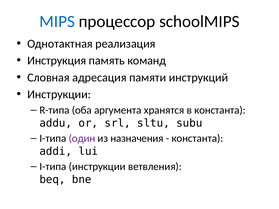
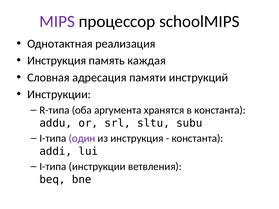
MIPS colour: blue -> purple
команд: команд -> каждая
из назначения: назначения -> инструкция
